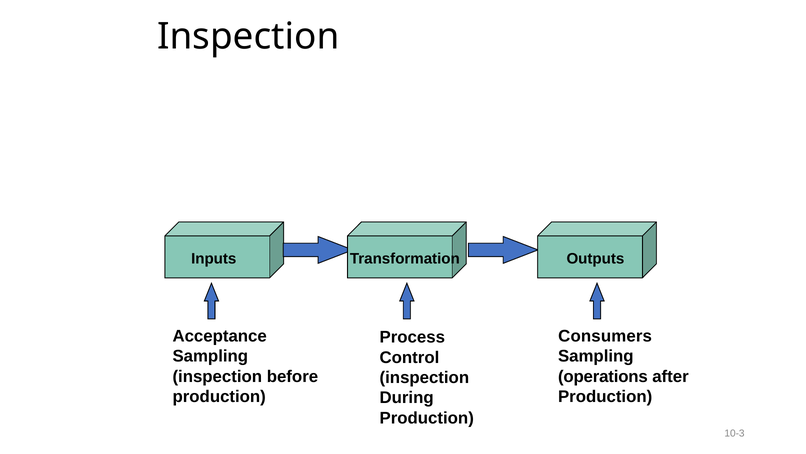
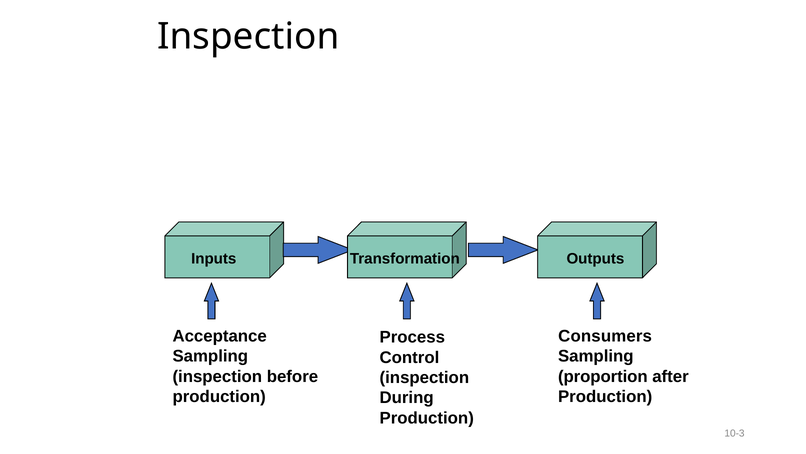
operations: operations -> proportion
